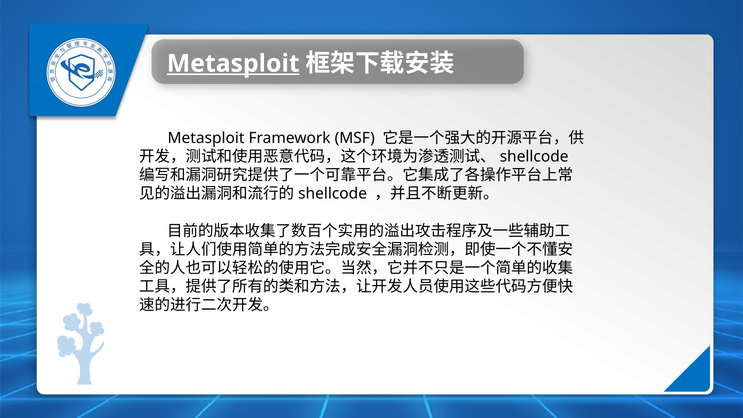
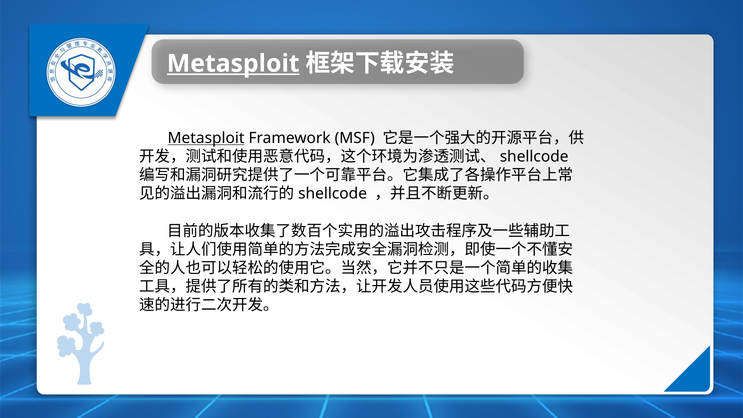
Metasploit at (206, 138) underline: none -> present
